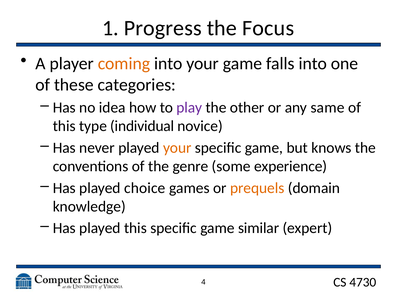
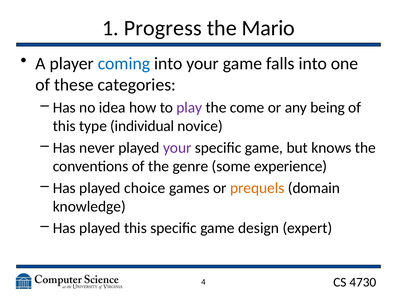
Focus: Focus -> Mario
coming colour: orange -> blue
other: other -> come
same: same -> being
your at (177, 148) colour: orange -> purple
similar: similar -> design
